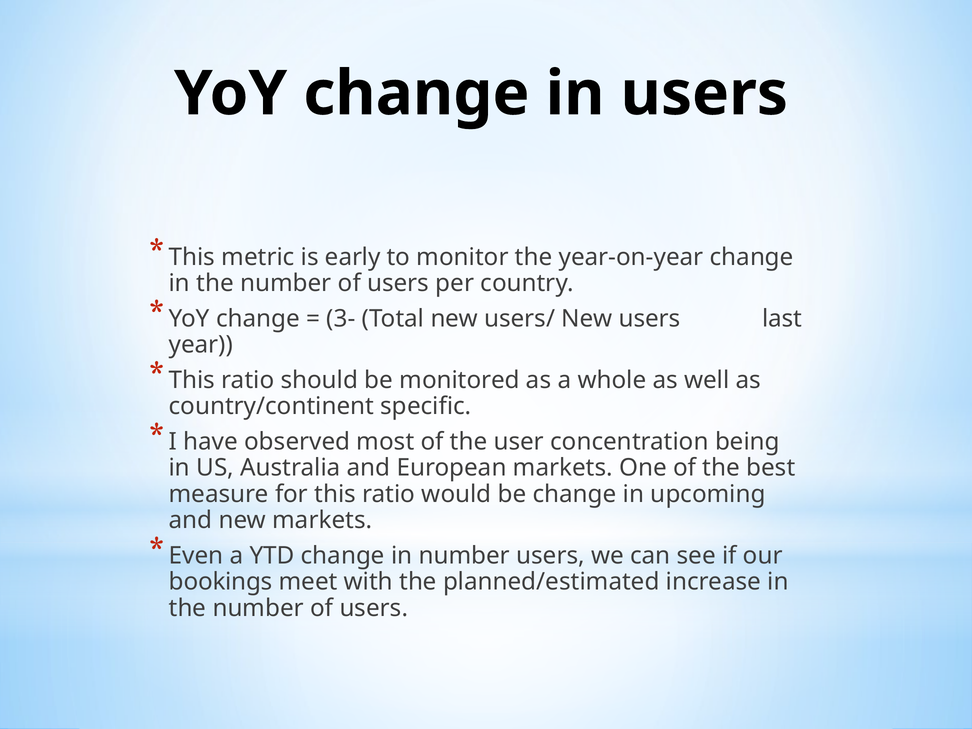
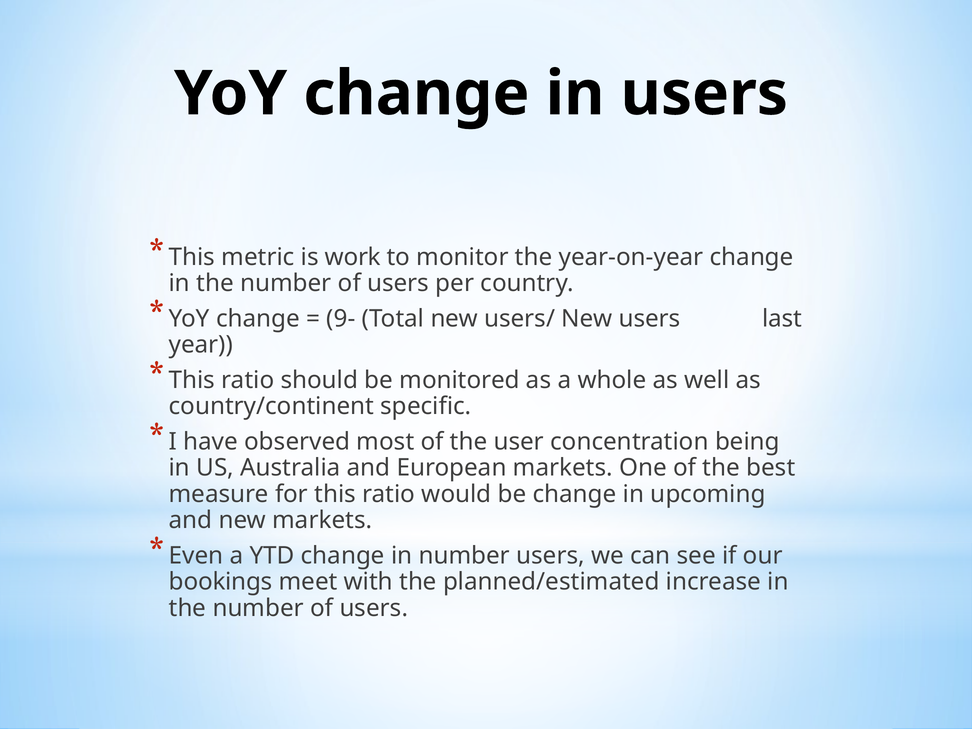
early: early -> work
3-: 3- -> 9-
